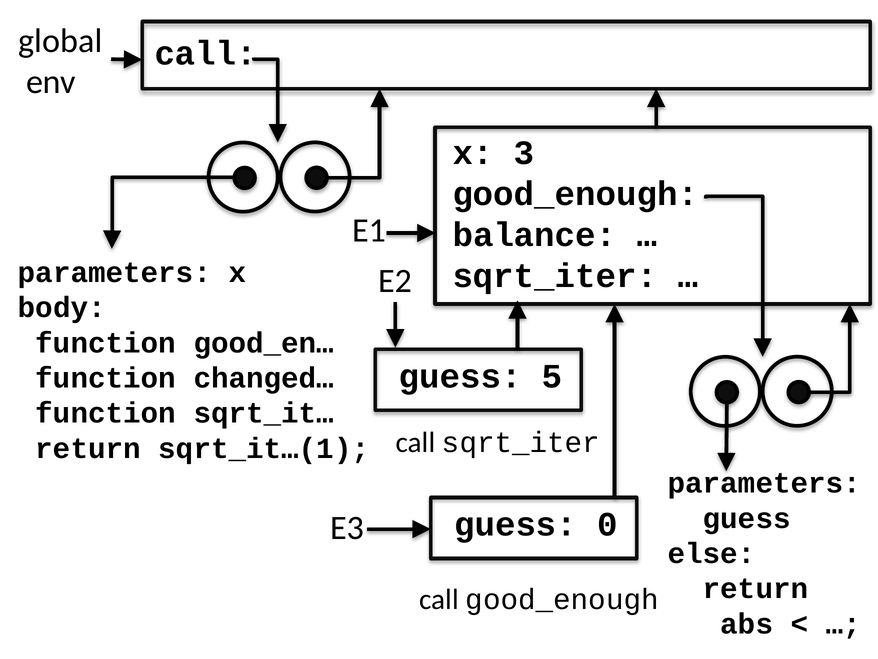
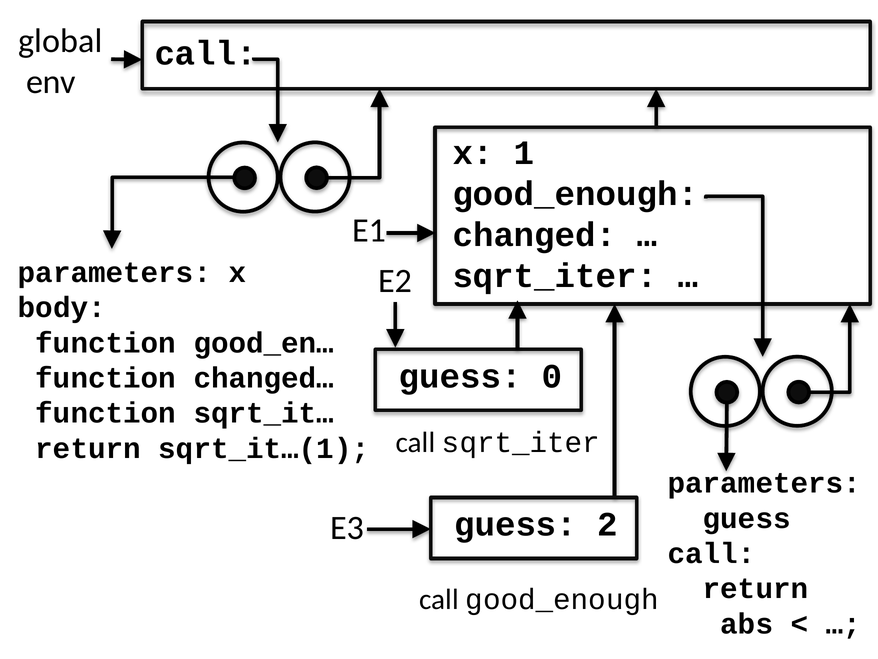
3: 3 -> 1
balance: balance -> changed
5: 5 -> 0
0: 0 -> 2
else at (712, 553): else -> call
